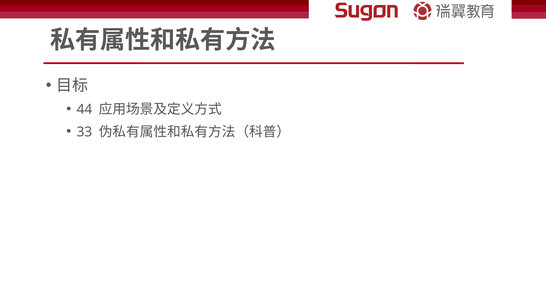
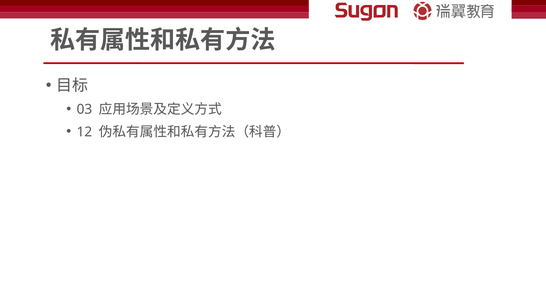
44: 44 -> 03
33: 33 -> 12
